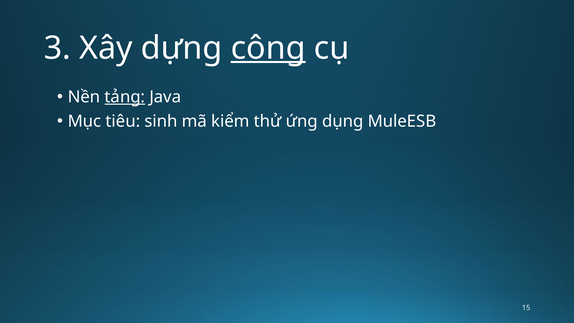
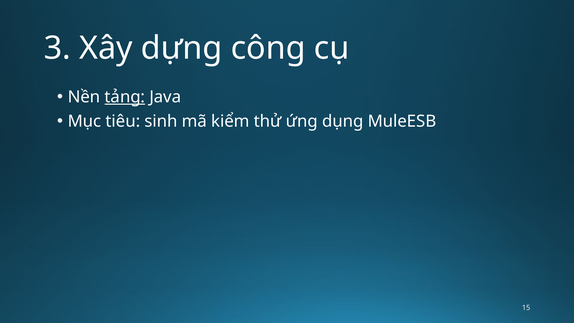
công underline: present -> none
